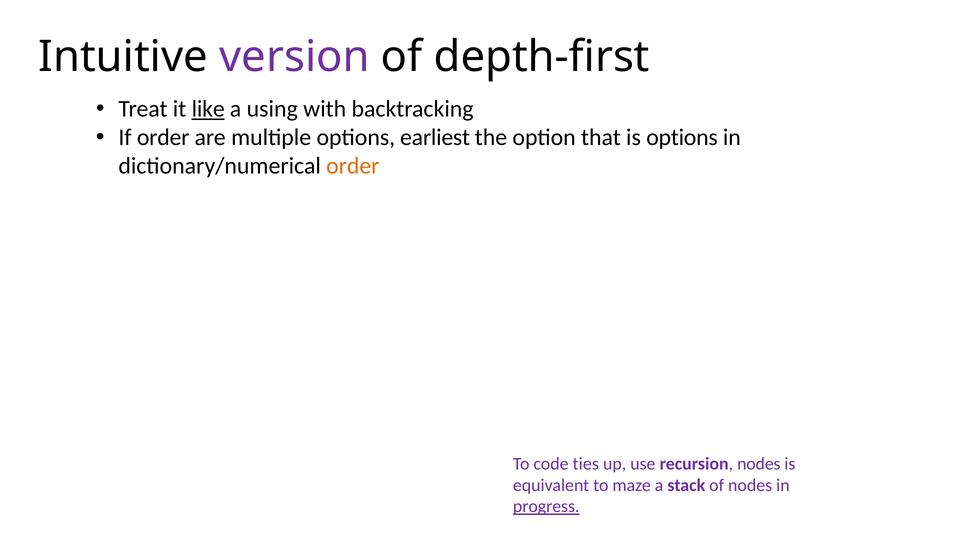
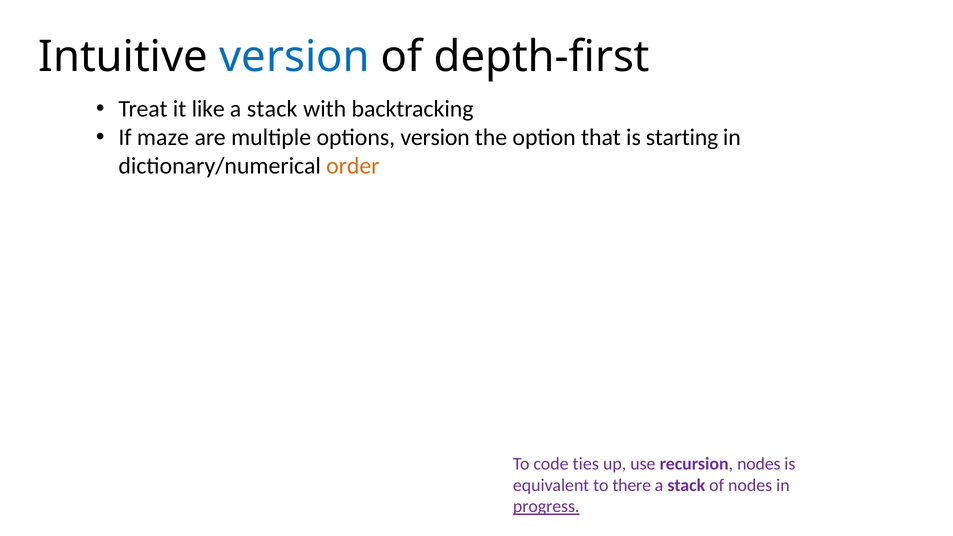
version at (294, 57) colour: purple -> blue
like underline: present -> none
using at (272, 109): using -> stack
If order: order -> maze
options earliest: earliest -> version
is options: options -> starting
maze: maze -> there
